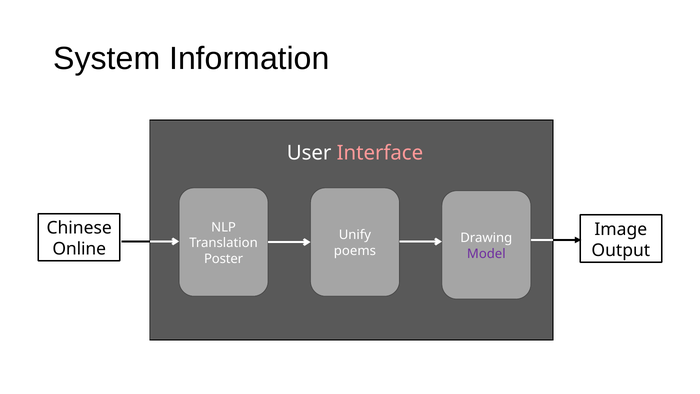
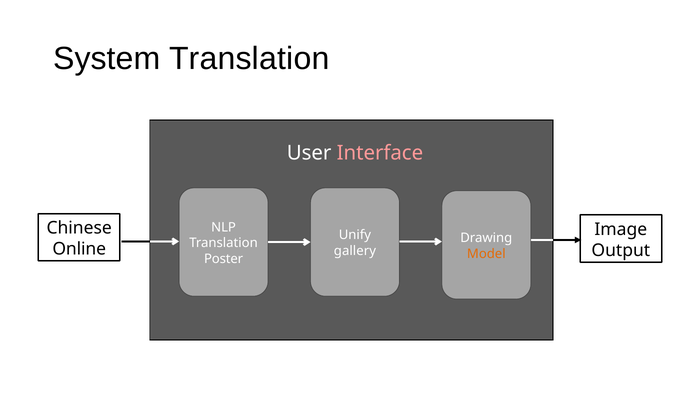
System Information: Information -> Translation
poems: poems -> gallery
Model colour: purple -> orange
